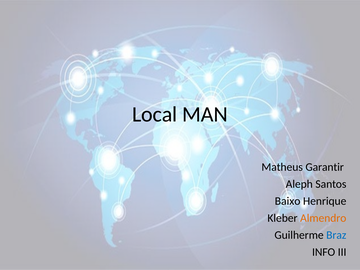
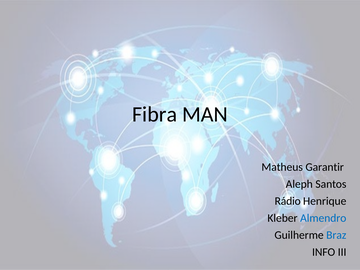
Local: Local -> Fibra
Baixo: Baixo -> Rádio
Almendro colour: orange -> blue
